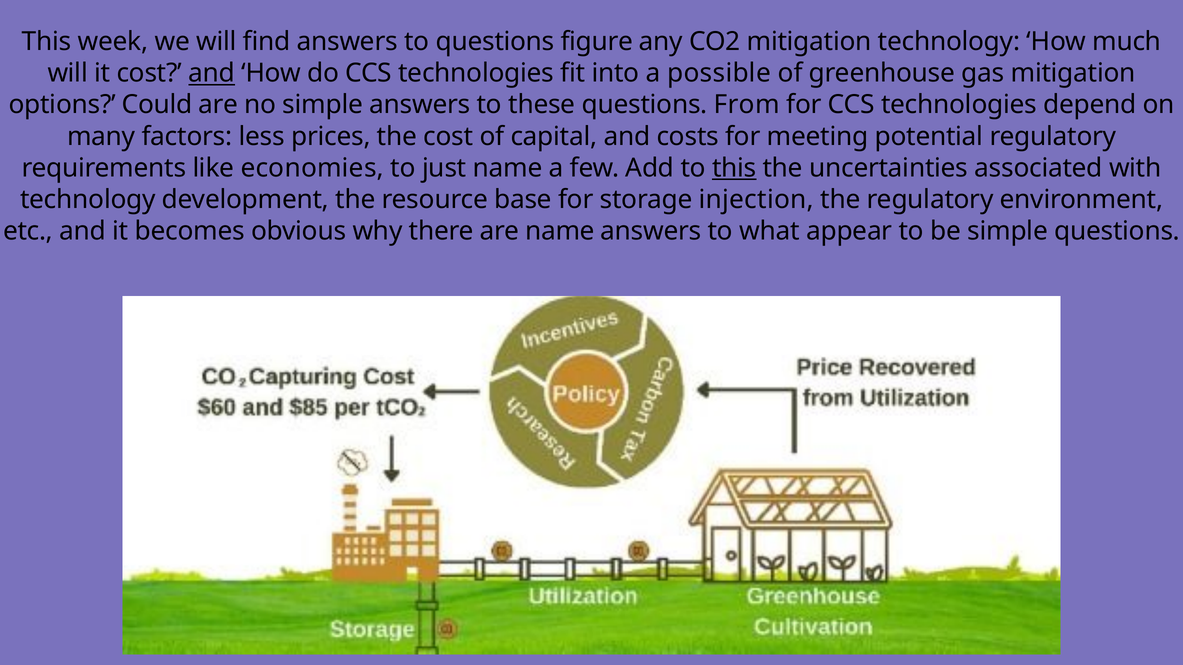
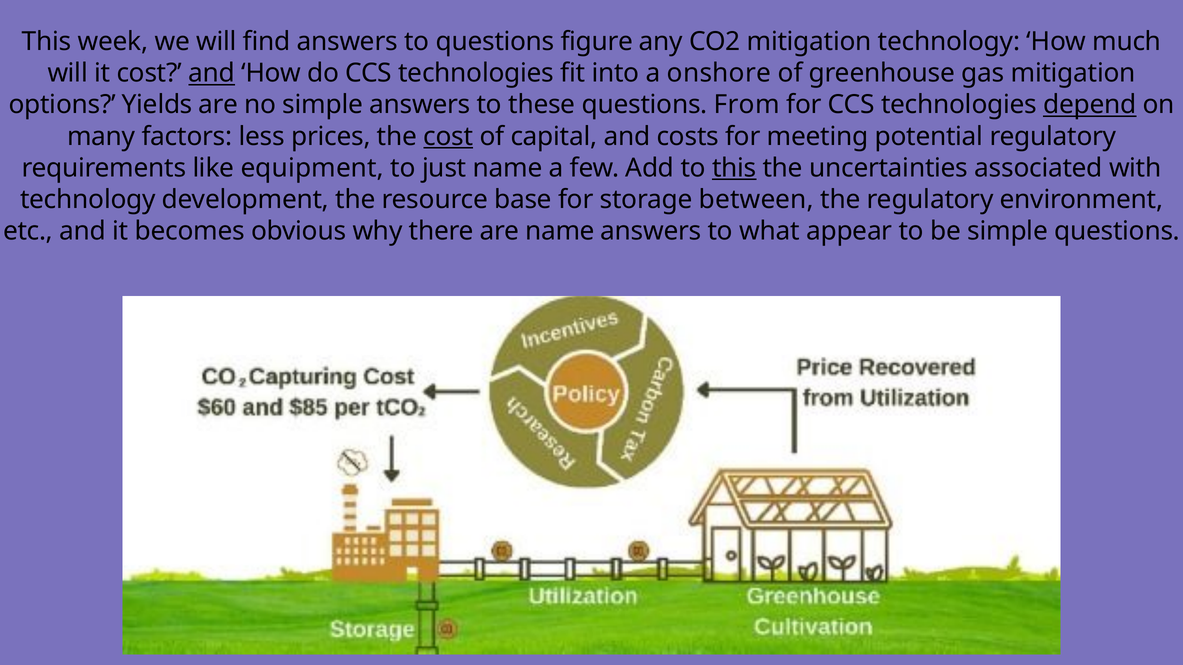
possible: possible -> onshore
Could: Could -> Yields
depend underline: none -> present
cost at (448, 136) underline: none -> present
economies: economies -> equipment
injection: injection -> between
